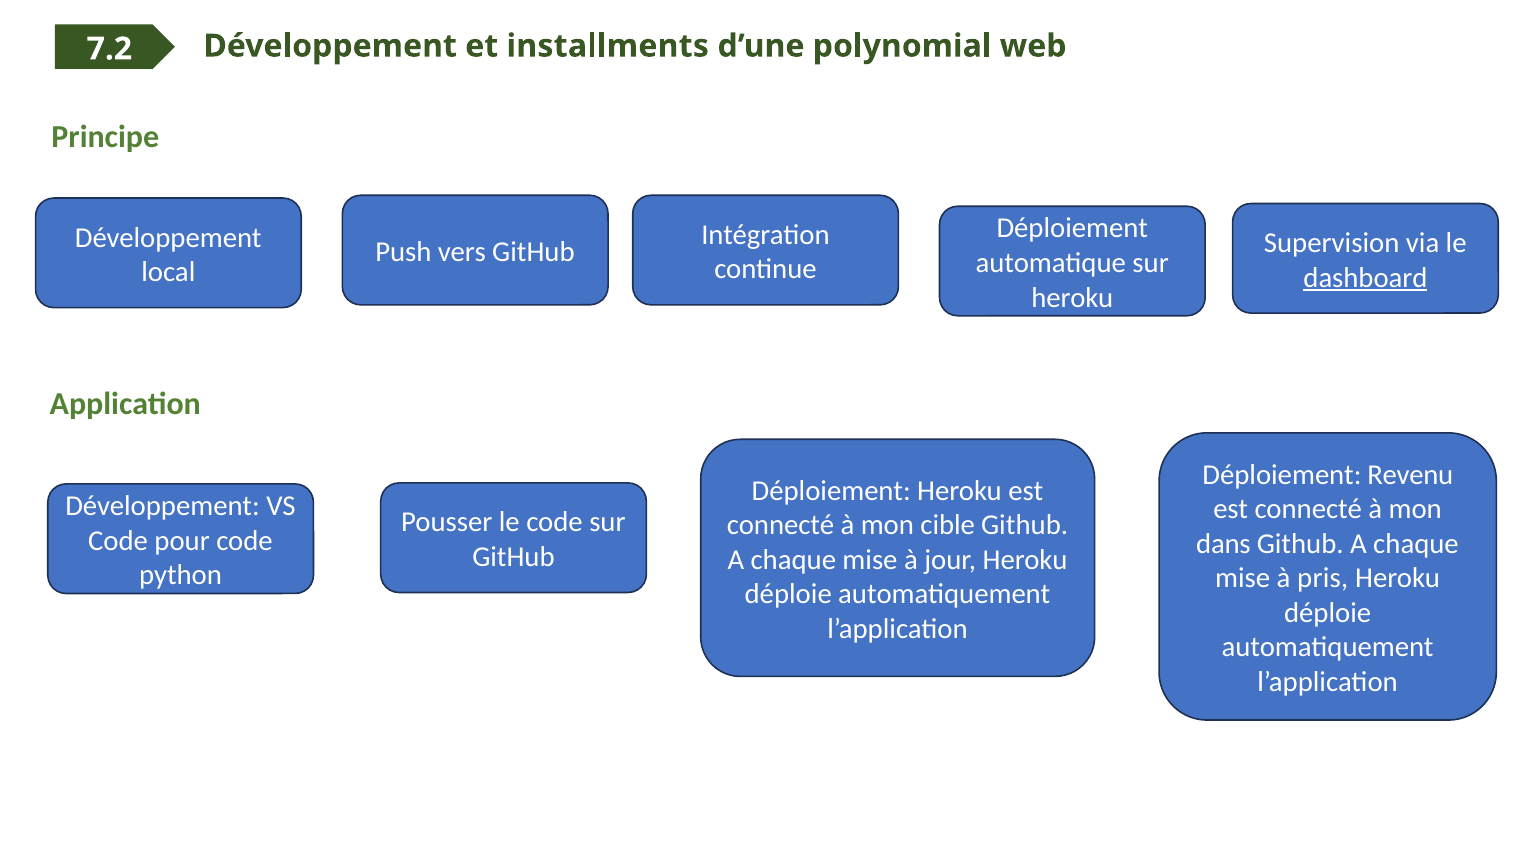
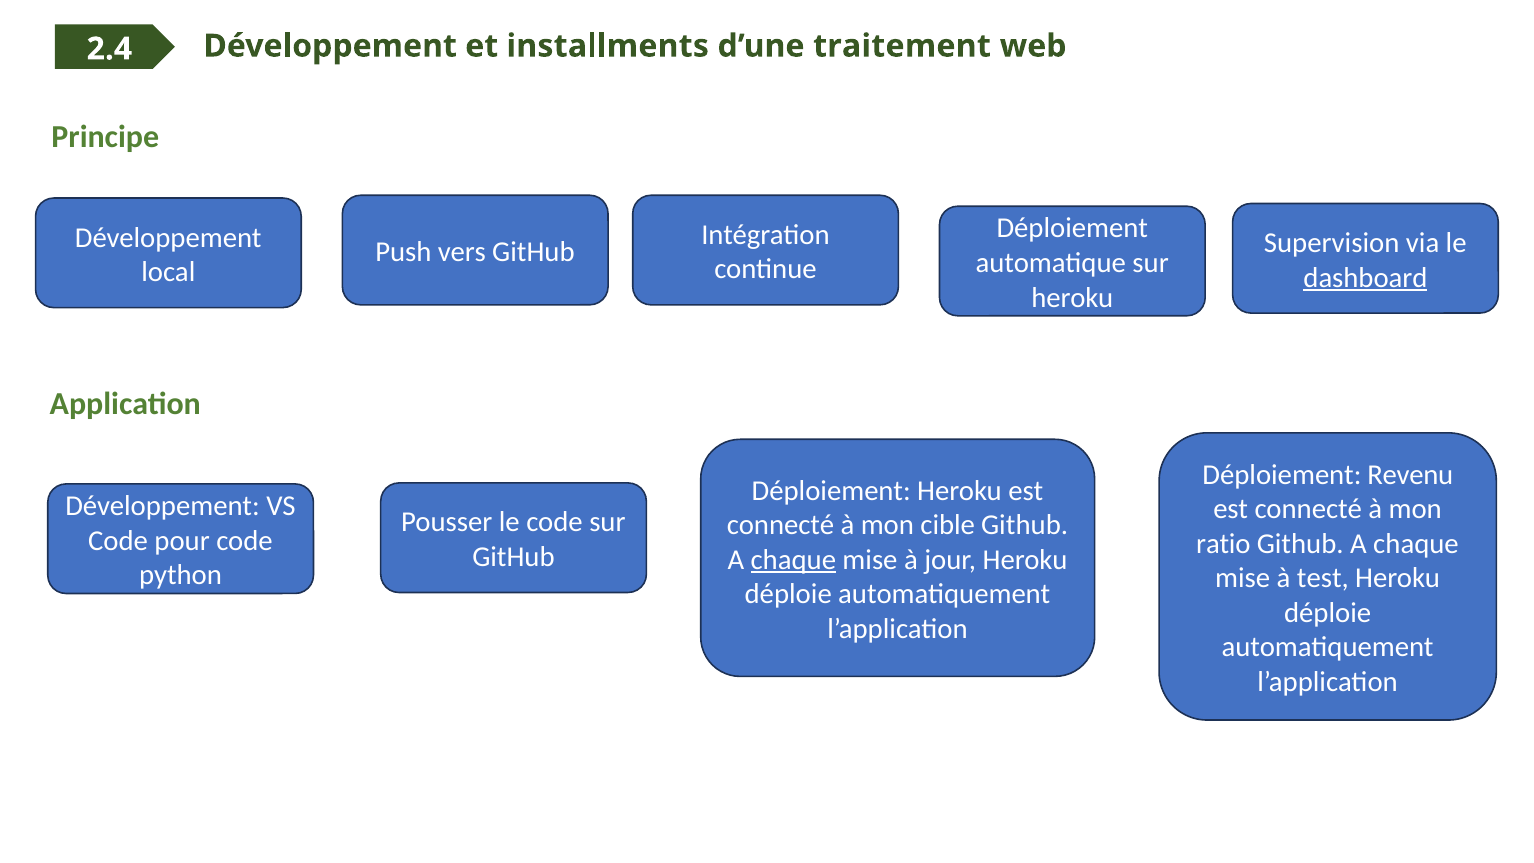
polynomial: polynomial -> traitement
7.2: 7.2 -> 2.4
dans: dans -> ratio
chaque at (793, 560) underline: none -> present
pris: pris -> test
